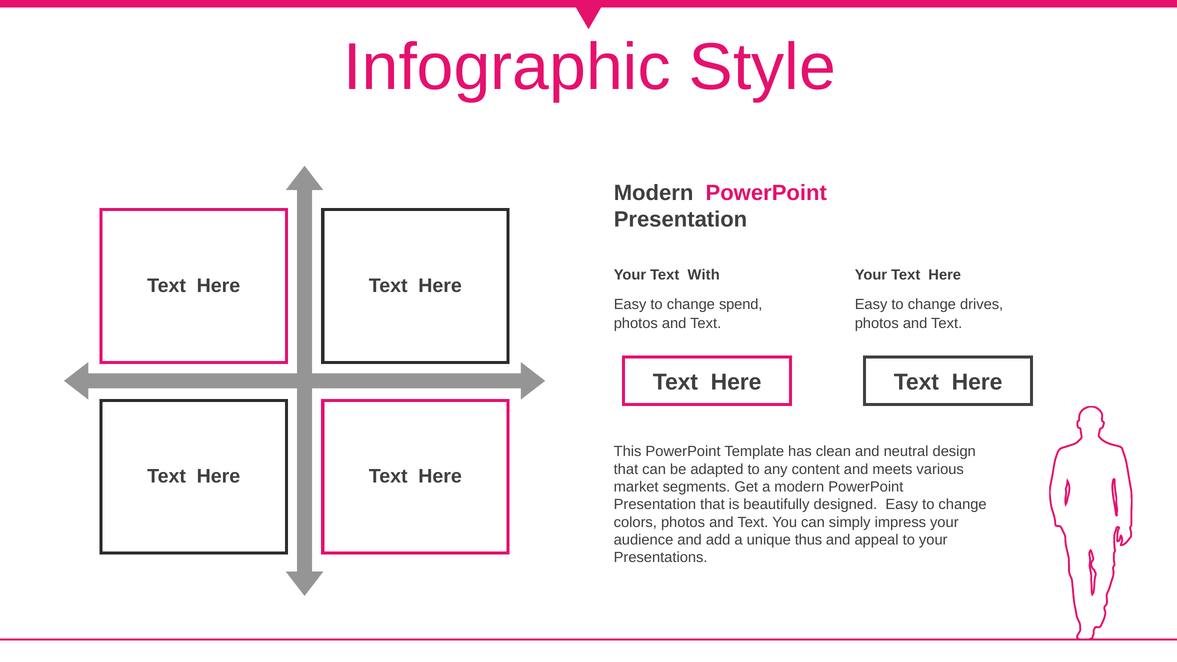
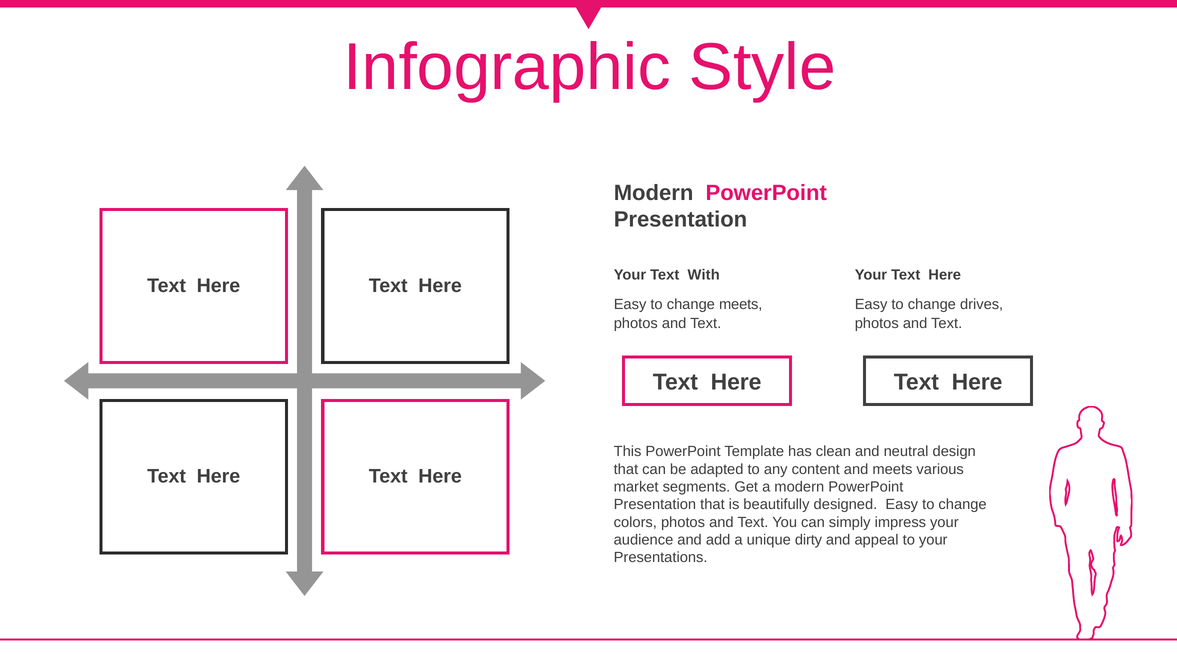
change spend: spend -> meets
thus: thus -> dirty
